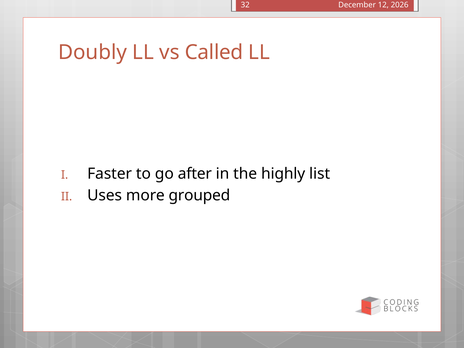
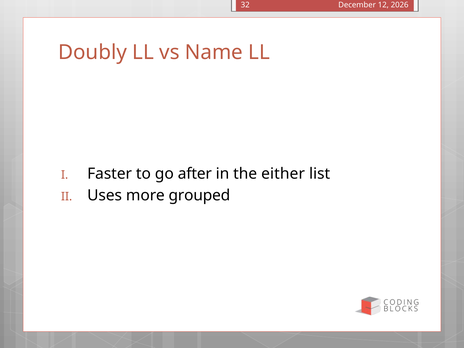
Called: Called -> Name
highly: highly -> either
